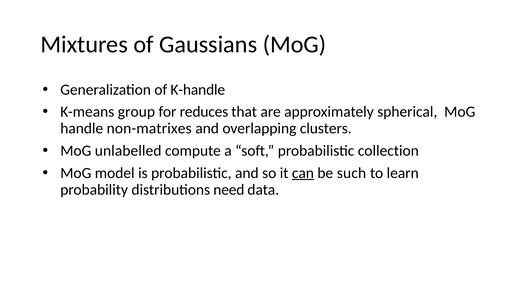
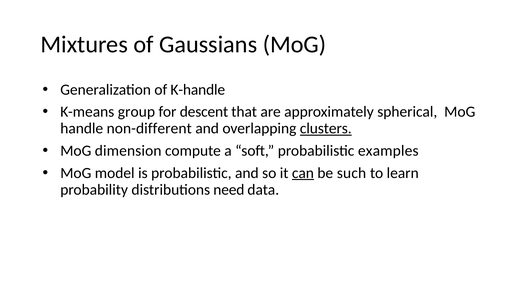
reduces: reduces -> descent
non-matrixes: non-matrixes -> non-different
clusters underline: none -> present
unlabelled: unlabelled -> dimension
collection: collection -> examples
